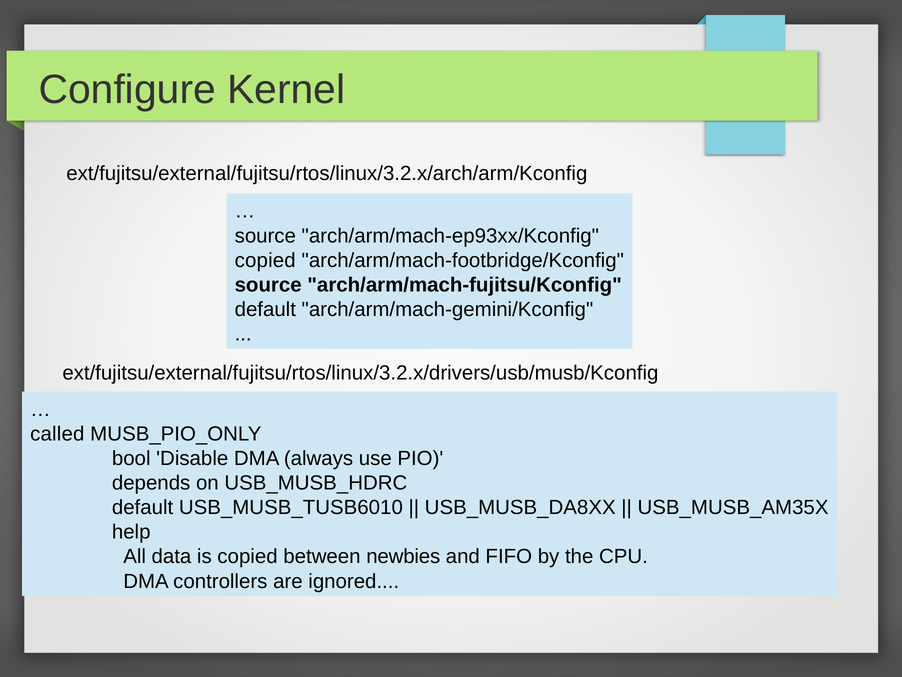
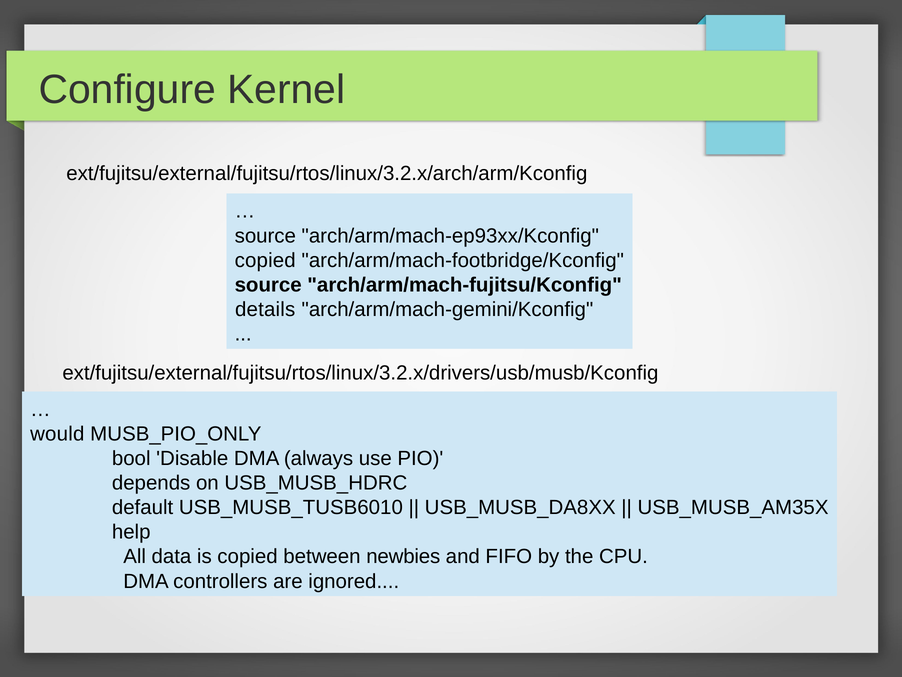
default at (265, 309): default -> details
called: called -> would
